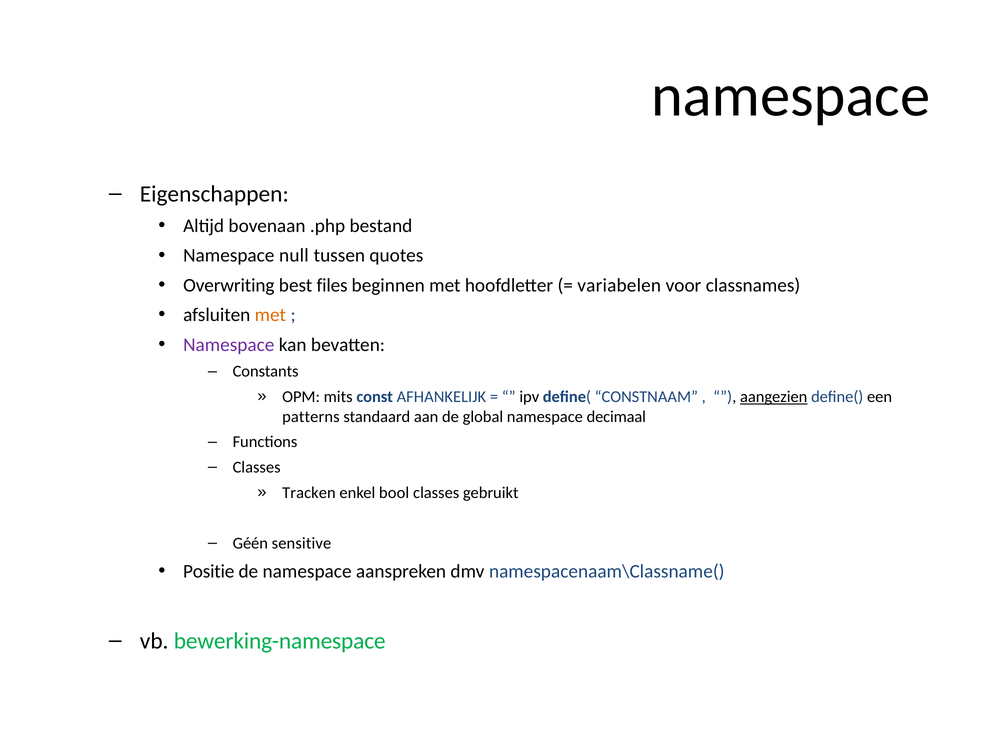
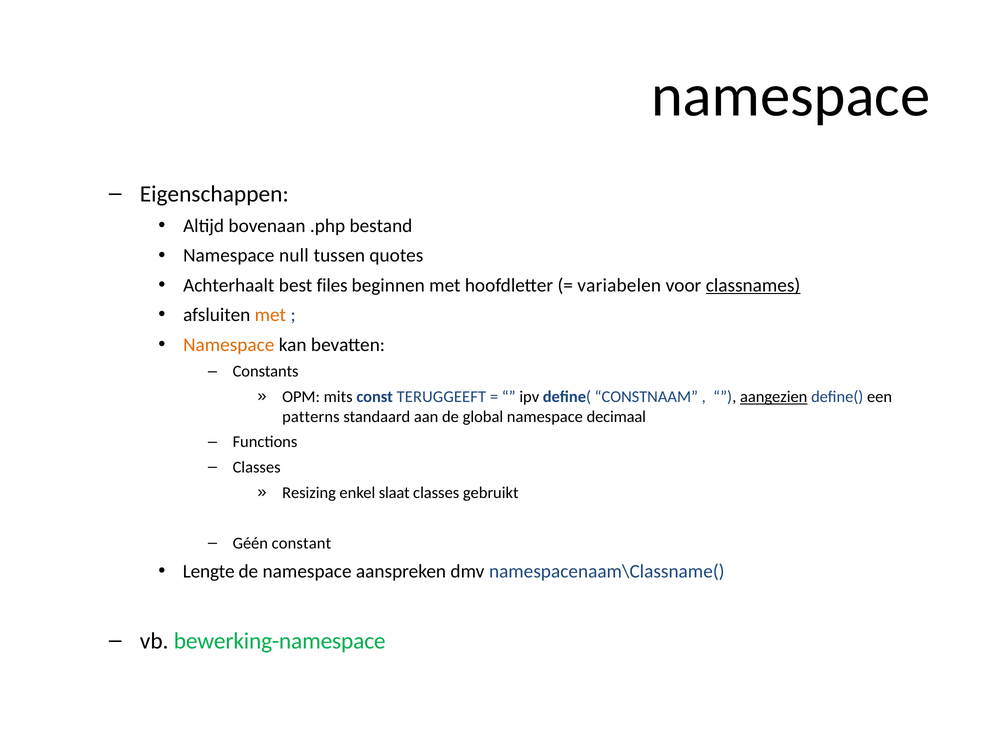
Overwriting: Overwriting -> Achterhaalt
classnames underline: none -> present
Namespace at (229, 345) colour: purple -> orange
AFHANKELIJK: AFHANKELIJK -> TERUGGEEFT
Tracken: Tracken -> Resizing
bool: bool -> slaat
sensitive: sensitive -> constant
Positie: Positie -> Lengte
